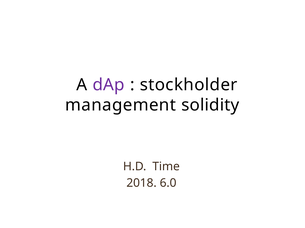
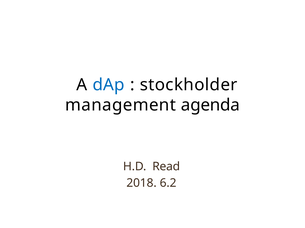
dAp colour: purple -> blue
solidity: solidity -> agenda
Time: Time -> Read
6.0: 6.0 -> 6.2
